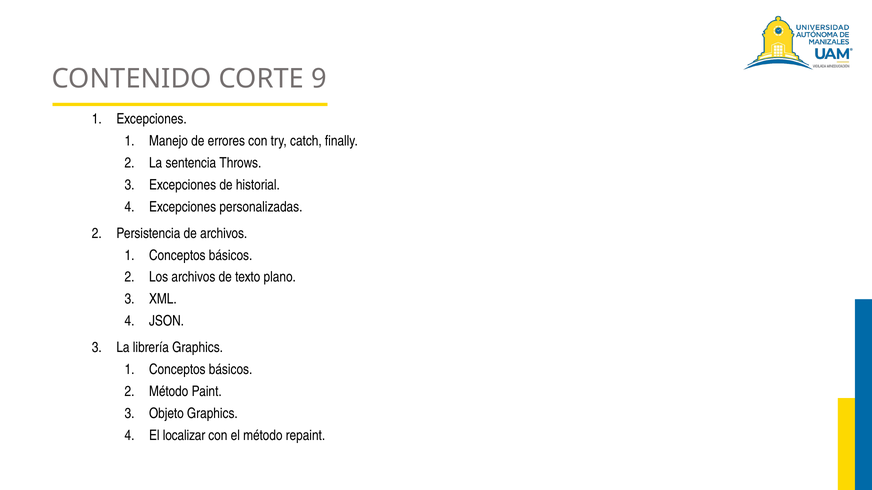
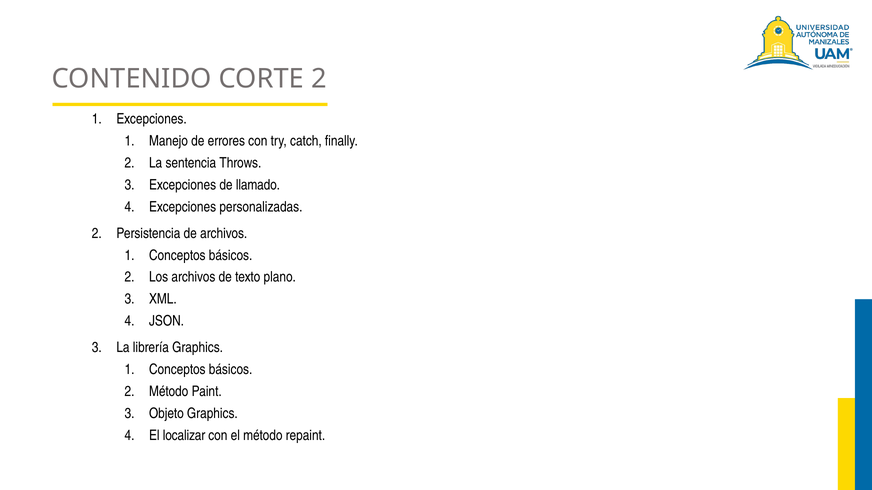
CORTE 9: 9 -> 2
historial: historial -> llamado
